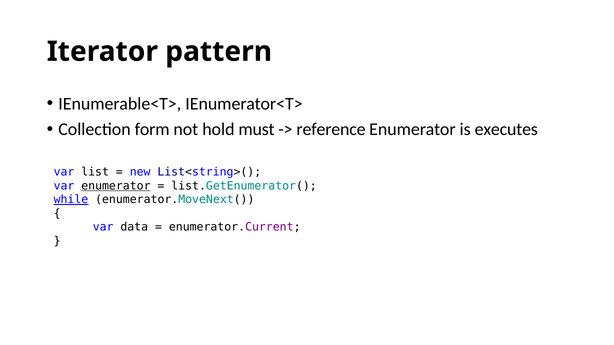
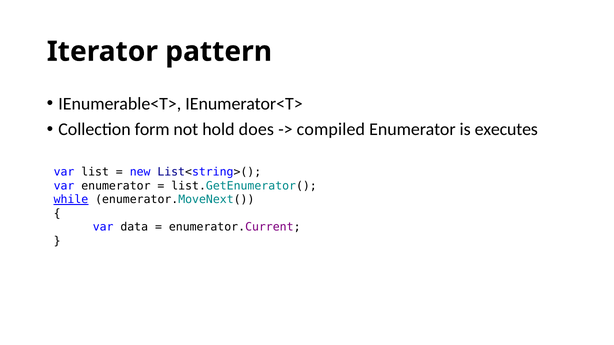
must: must -> does
reference: reference -> compiled
enumerator at (116, 186) underline: present -> none
